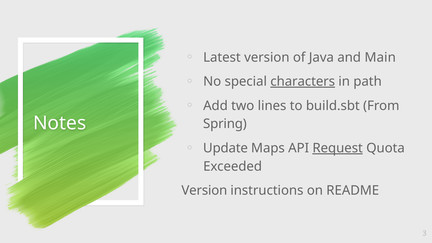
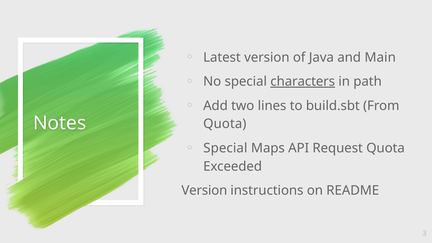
Spring at (225, 124): Spring -> Quota
Update at (225, 148): Update -> Special
Request underline: present -> none
